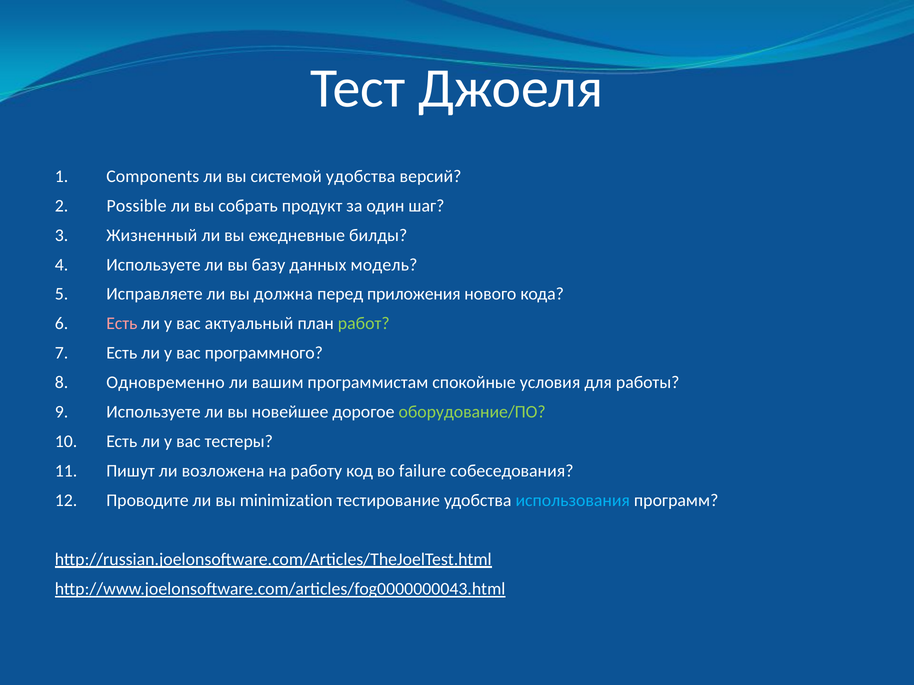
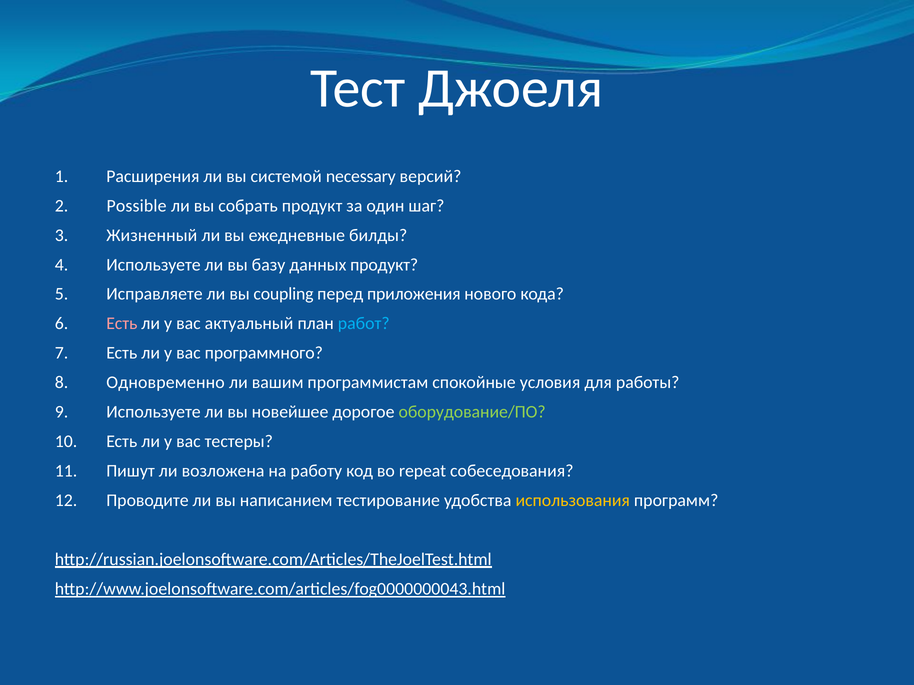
Components: Components -> Расширения
системой удобства: удобства -> necessary
данных модель: модель -> продукт
должна: должна -> coupling
работ colour: light green -> light blue
failure: failure -> repeat
minimization: minimization -> написанием
использования colour: light blue -> yellow
